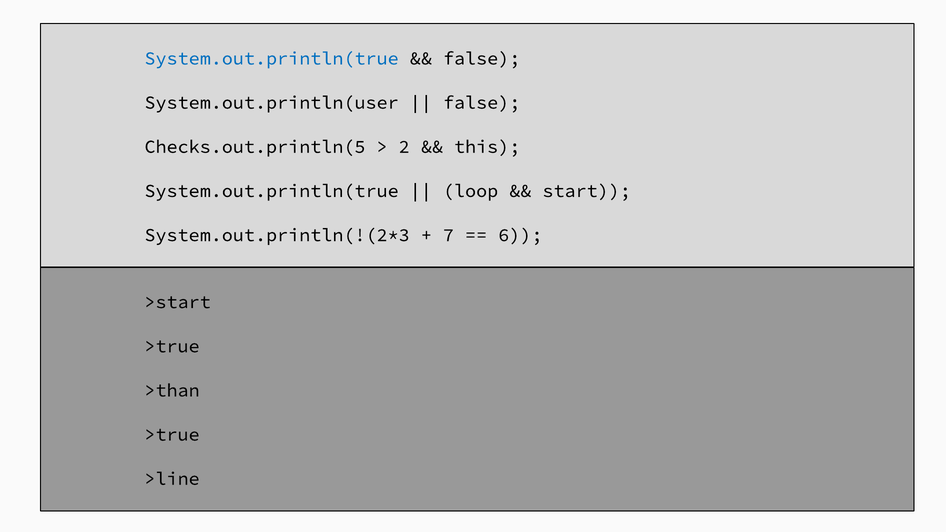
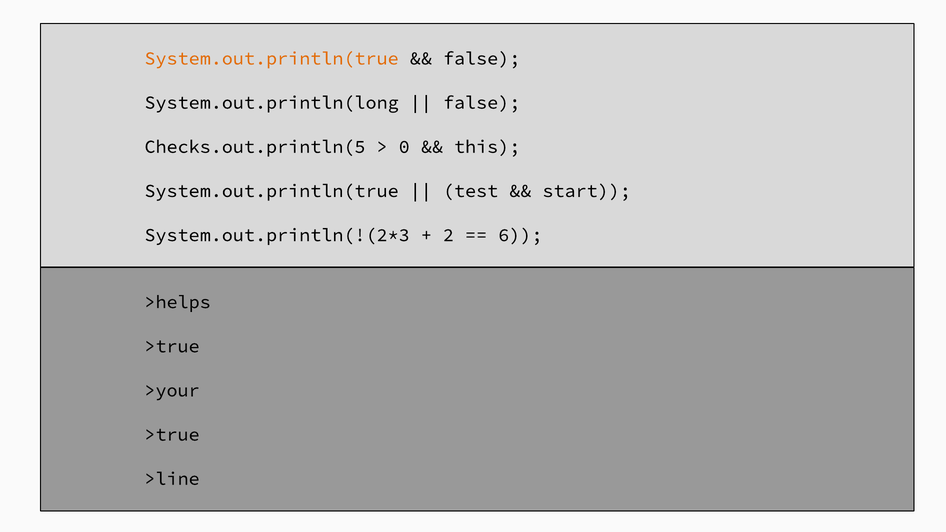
System.out.println(true at (272, 58) colour: blue -> orange
System.out.println(user: System.out.println(user -> System.out.println(long
2: 2 -> 0
loop: loop -> test
7: 7 -> 2
>start: >start -> >helps
>than: >than -> >your
